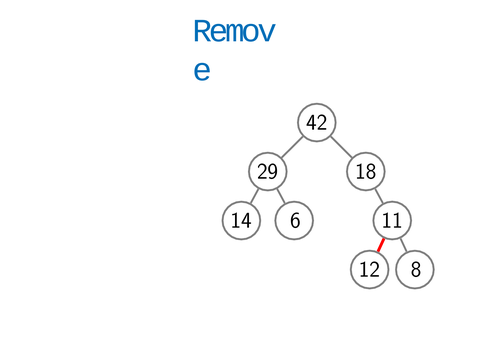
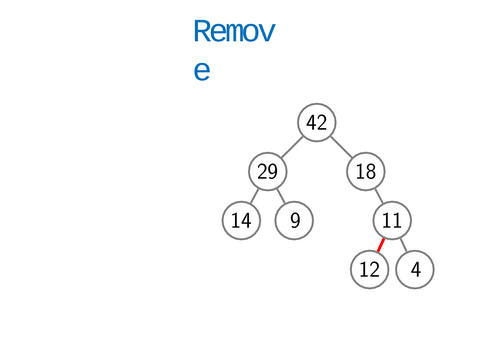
6: 6 -> 9
8: 8 -> 4
